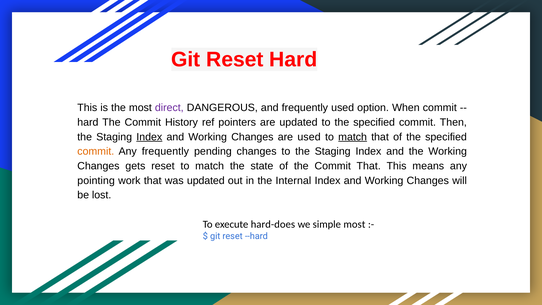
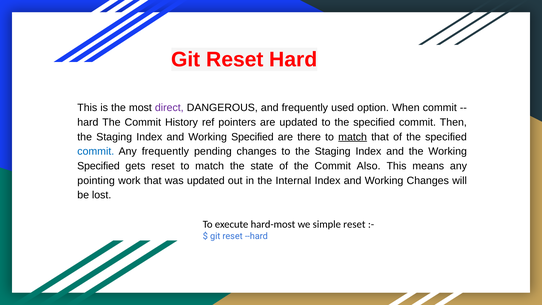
Index at (149, 137) underline: present -> none
Changes at (252, 137): Changes -> Specified
are used: used -> there
commit at (96, 151) colour: orange -> blue
Changes at (98, 166): Changes -> Specified
Commit That: That -> Also
hard-does: hard-does -> hard-most
simple most: most -> reset
